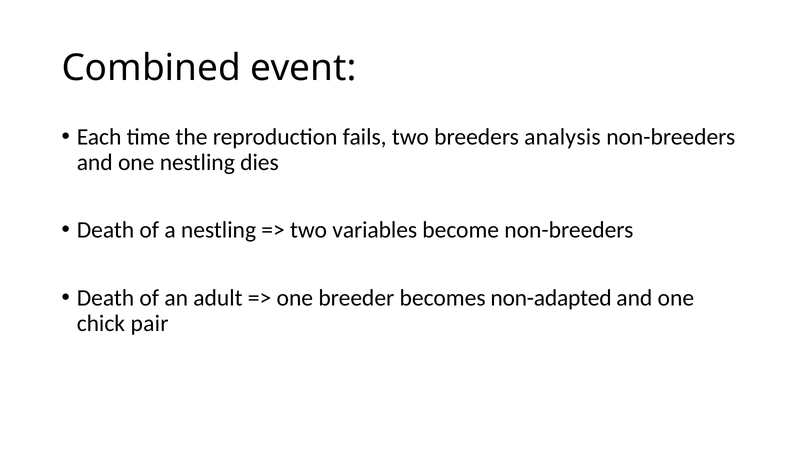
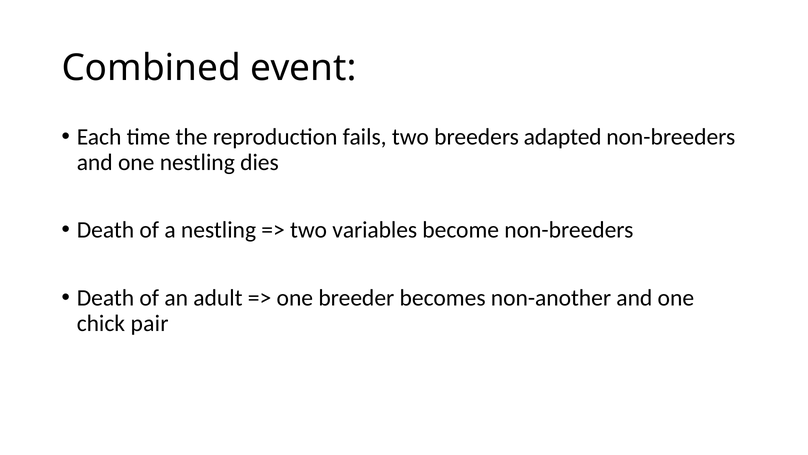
analysis: analysis -> adapted
non-adapted: non-adapted -> non-another
